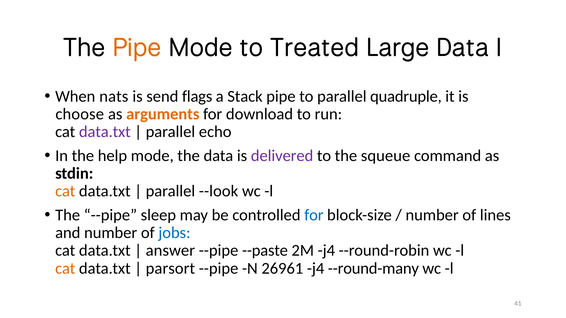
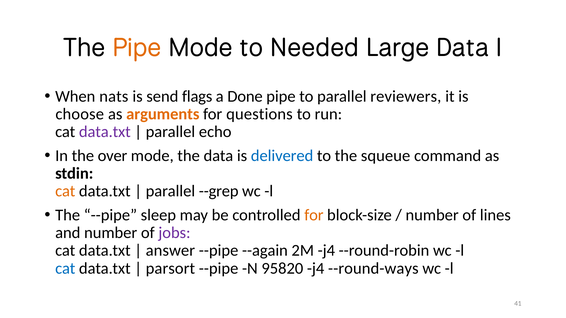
Treated: Treated -> Needed
Stack: Stack -> Done
quadruple: quadruple -> reviewers
download: download -> questions
help: help -> over
delivered colour: purple -> blue
--look: --look -> --grep
for at (314, 215) colour: blue -> orange
jobs colour: blue -> purple
--paste: --paste -> --again
cat at (65, 269) colour: orange -> blue
26961: 26961 -> 95820
--round-many: --round-many -> --round-ways
